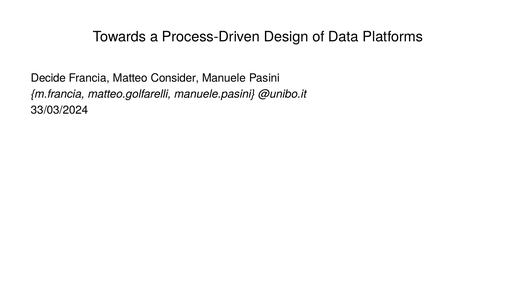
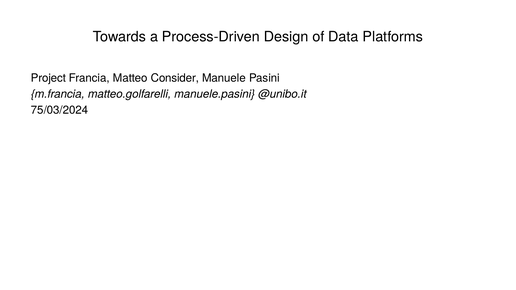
Decide: Decide -> Project
33/03/2024: 33/03/2024 -> 75/03/2024
